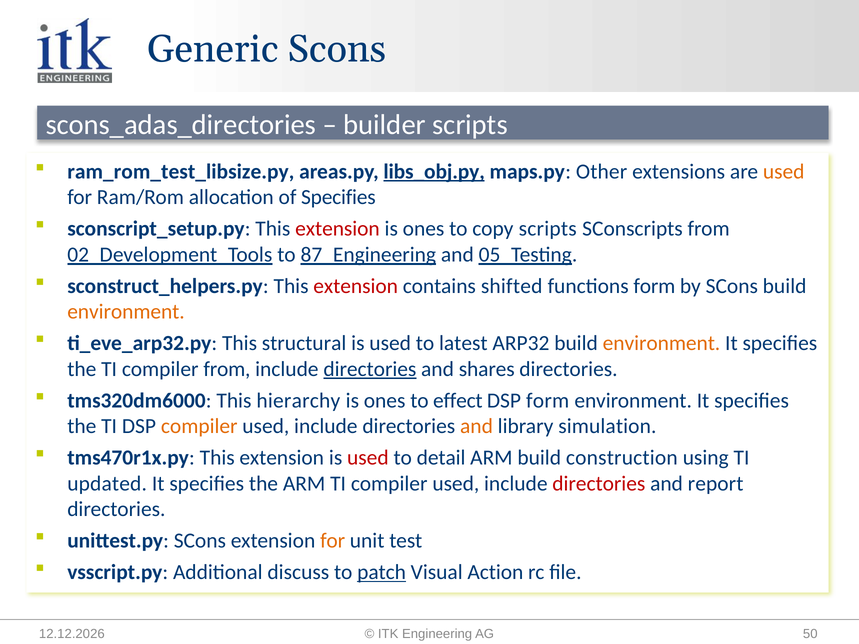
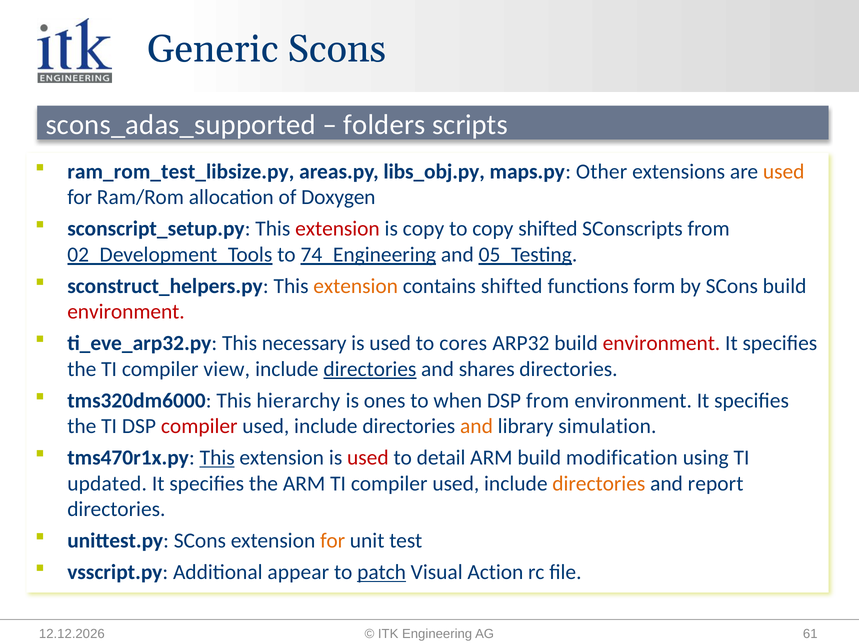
scons_adas_directories: scons_adas_directories -> scons_adas_supported
builder: builder -> folders
libs_obj.py underline: present -> none
of Specifies: Specifies -> Doxygen
ones at (424, 229): ones -> copy
copy scripts: scripts -> shifted
87_Engineering: 87_Engineering -> 74_Engineering
extension at (356, 286) colour: red -> orange
environment at (126, 312) colour: orange -> red
structural: structural -> necessary
latest: latest -> cores
environment at (662, 343) colour: orange -> red
compiler from: from -> view
effect: effect -> when
DSP form: form -> from
compiler at (199, 426) colour: orange -> red
This at (217, 458) underline: none -> present
construction: construction -> modification
directories at (599, 484) colour: red -> orange
discuss: discuss -> appear
50: 50 -> 61
